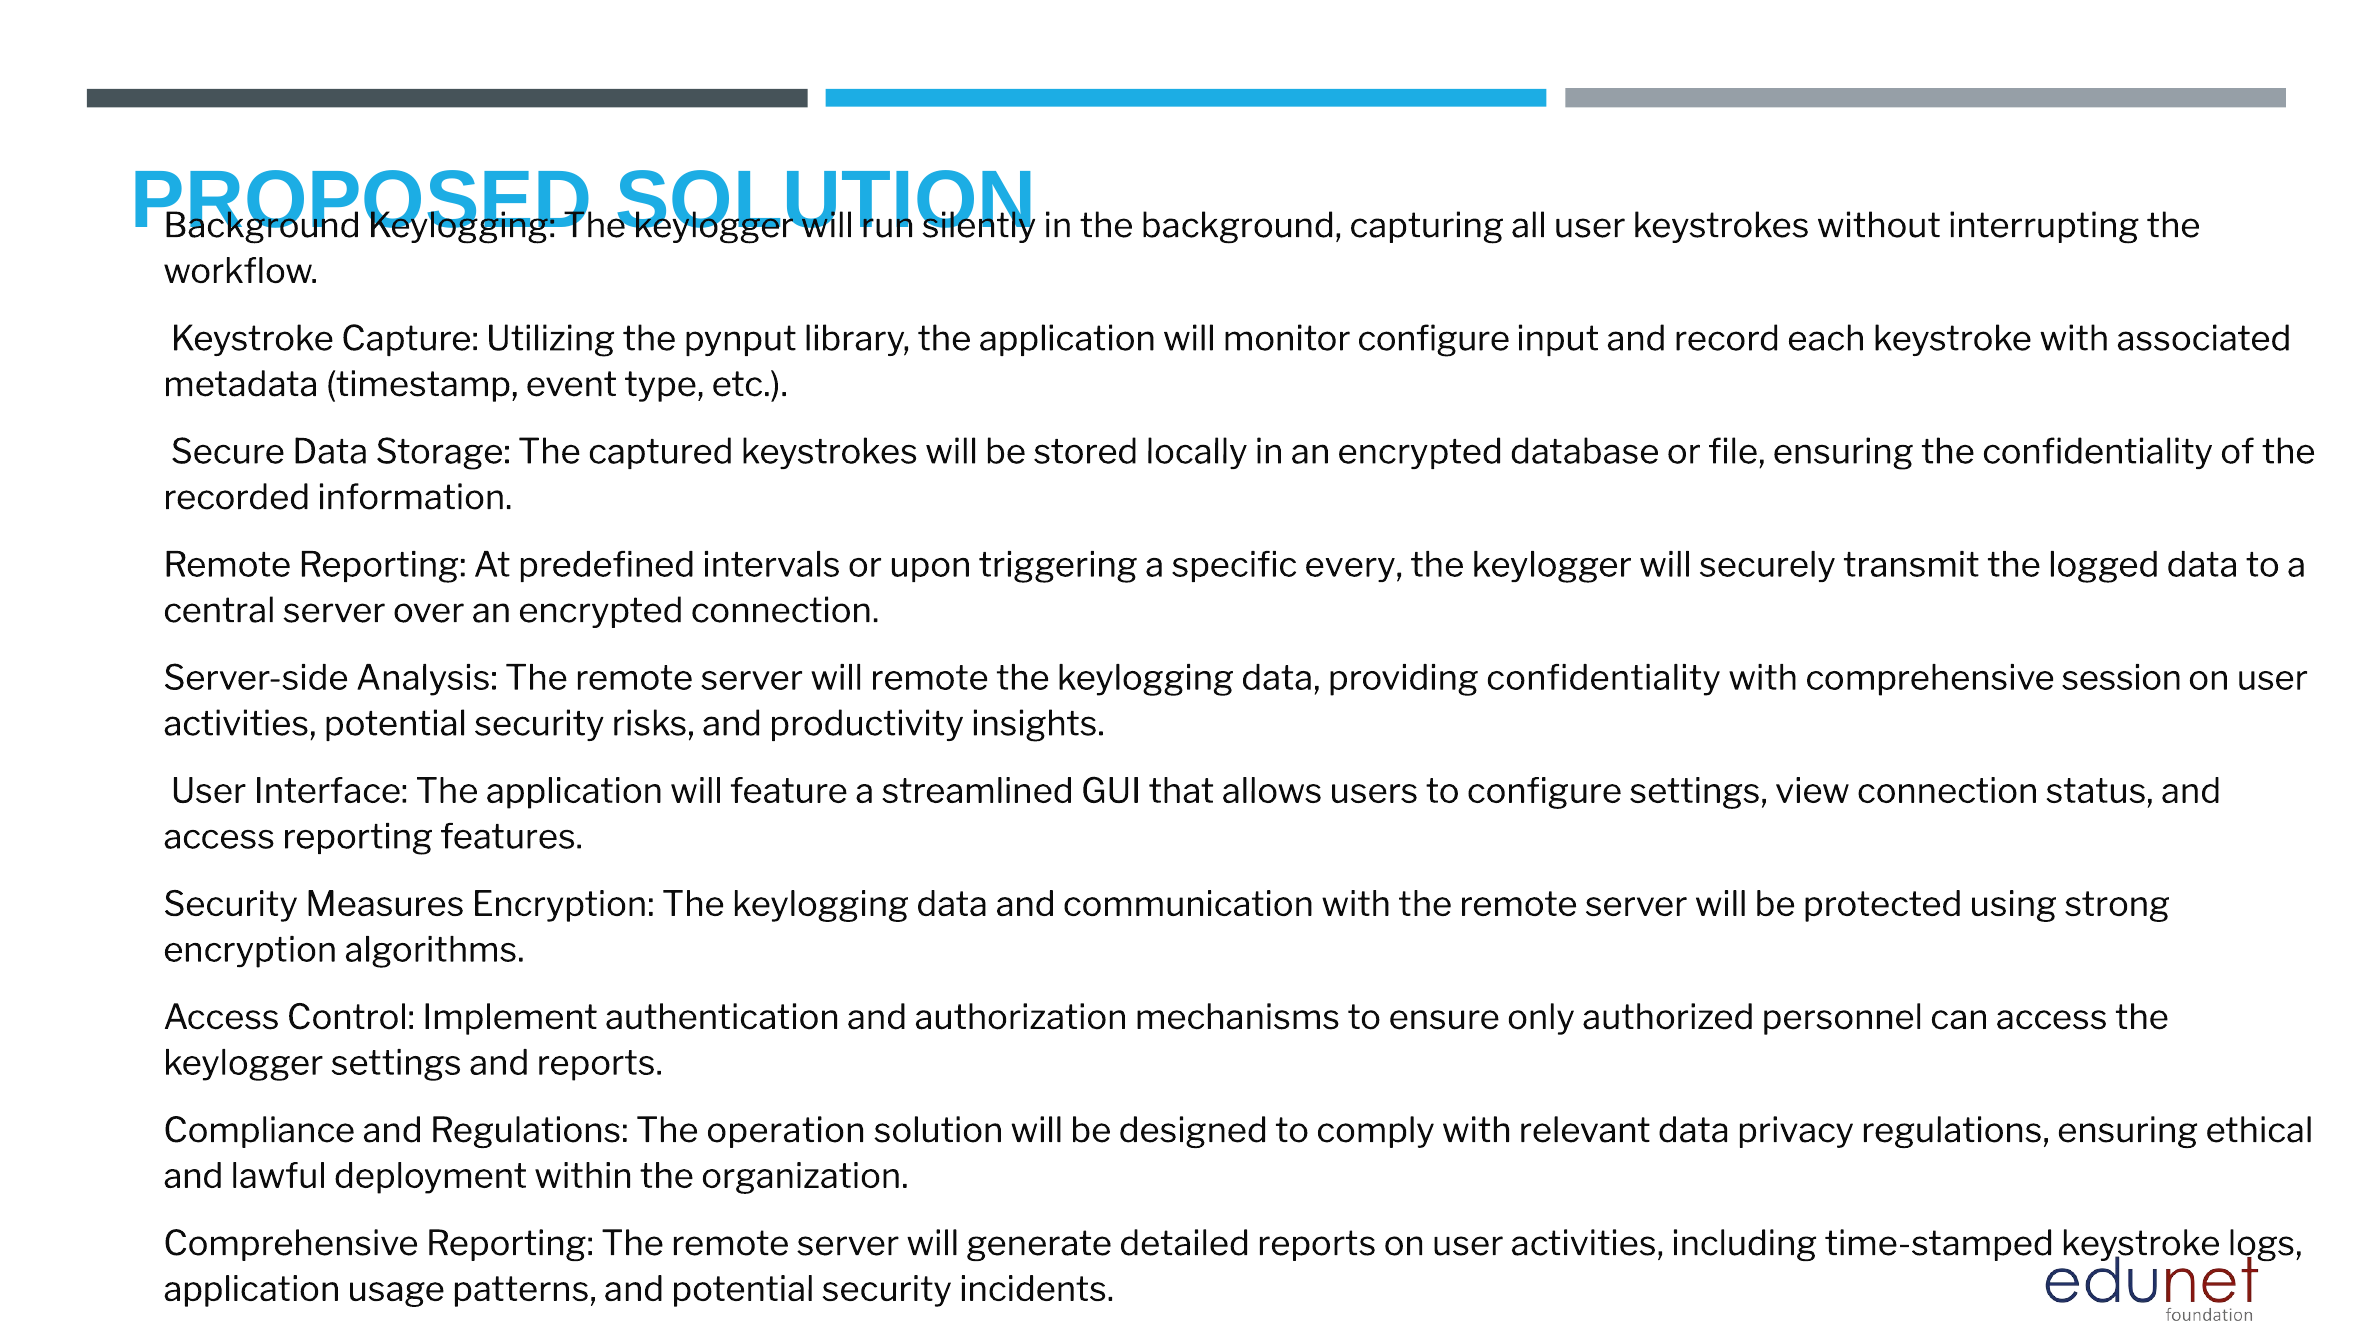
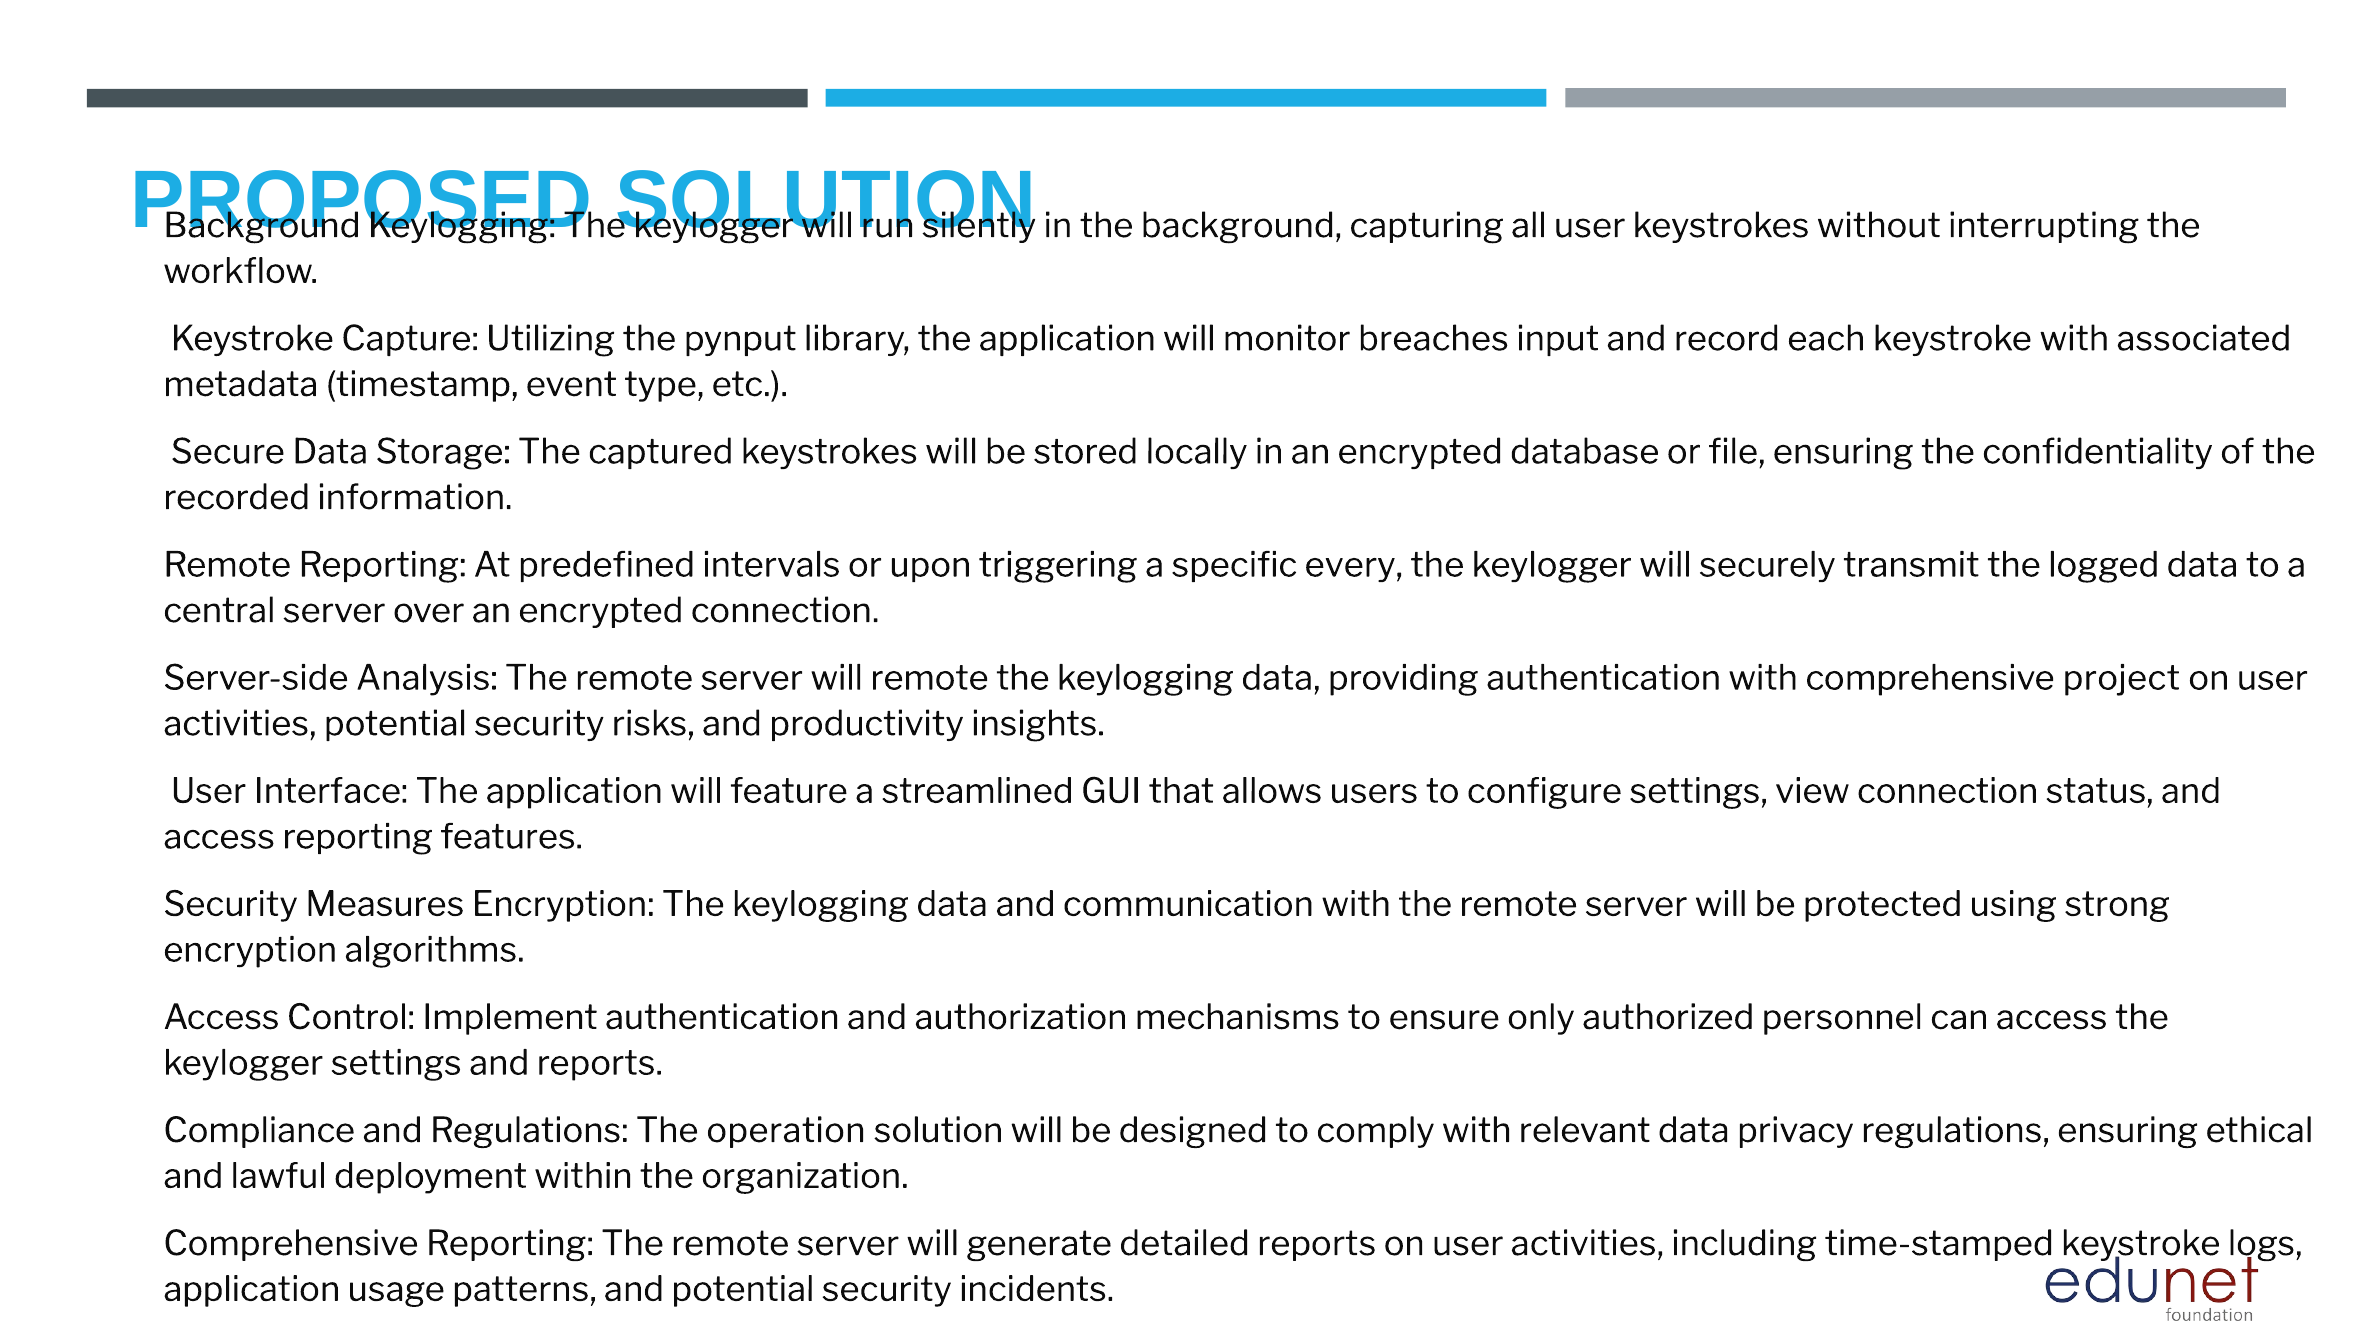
monitor configure: configure -> breaches
providing confidentiality: confidentiality -> authentication
session: session -> project
